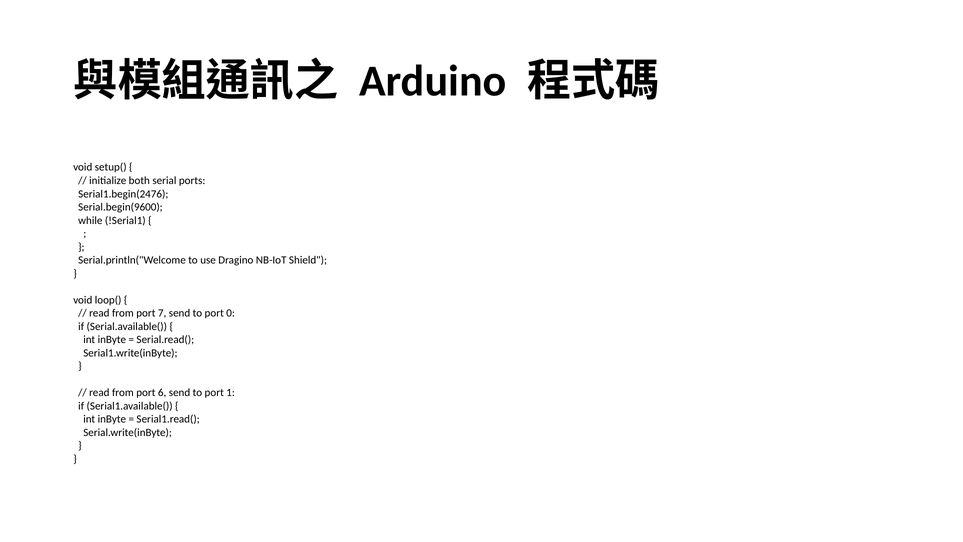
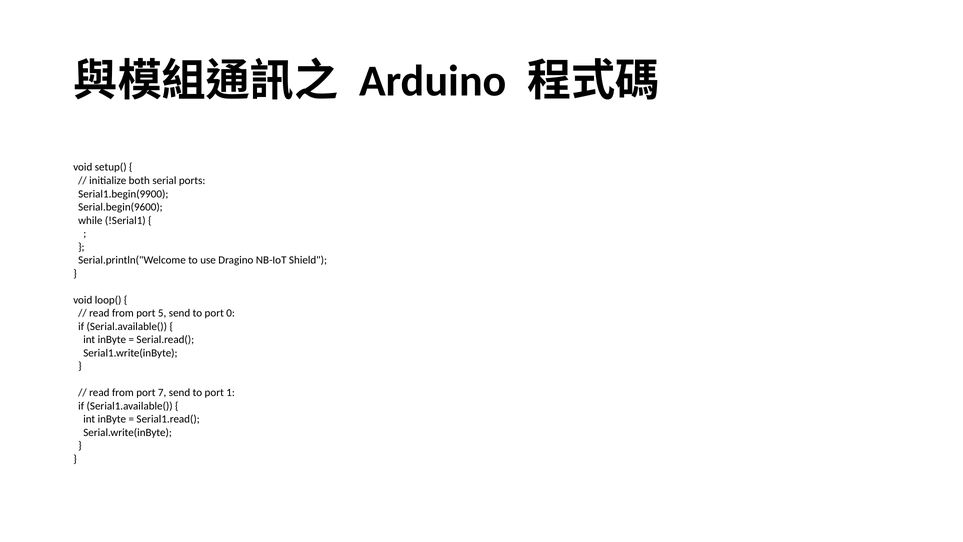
Serial1.begin(2476: Serial1.begin(2476 -> Serial1.begin(9900
7: 7 -> 5
6: 6 -> 7
